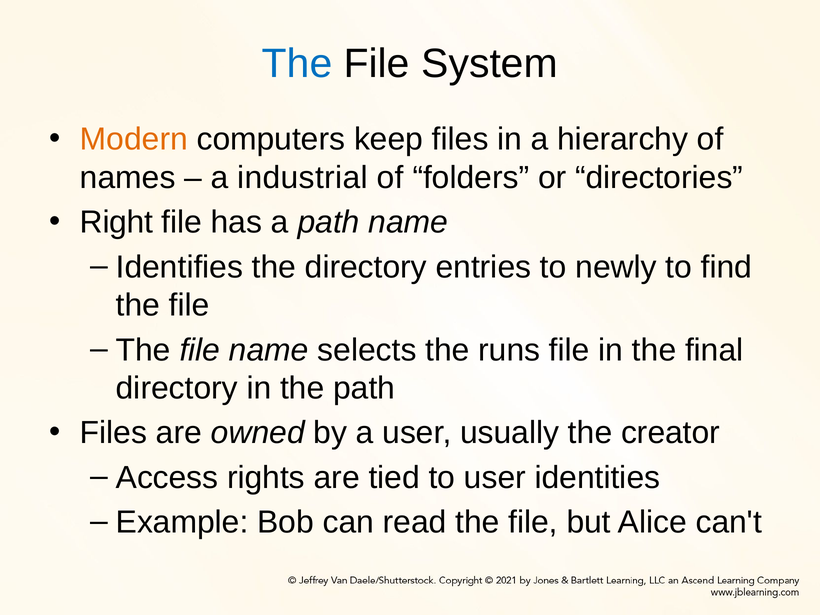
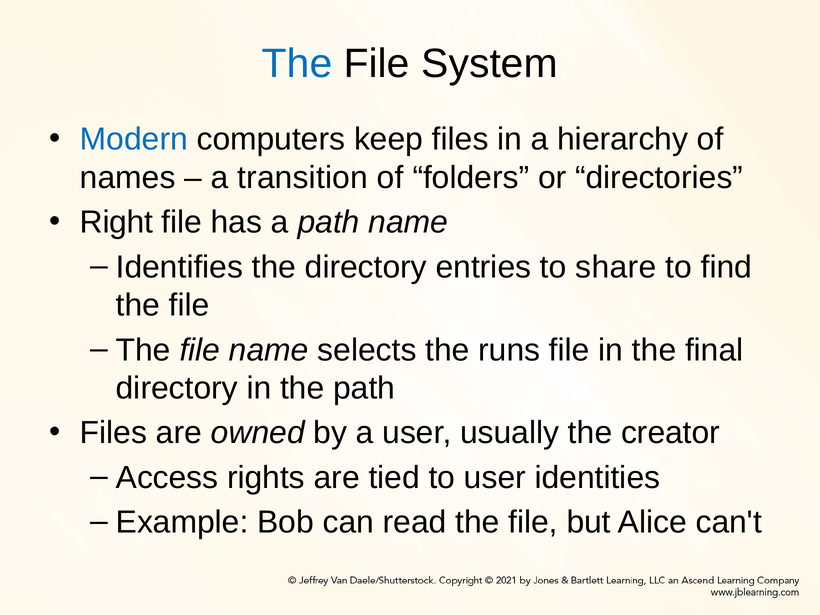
Modern colour: orange -> blue
industrial: industrial -> transition
newly: newly -> share
